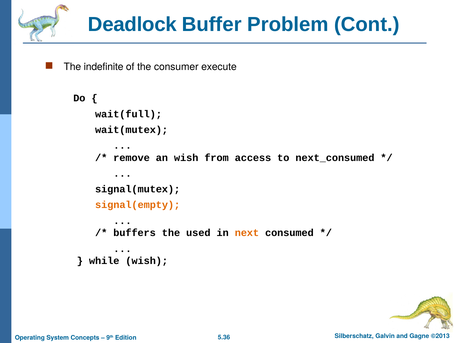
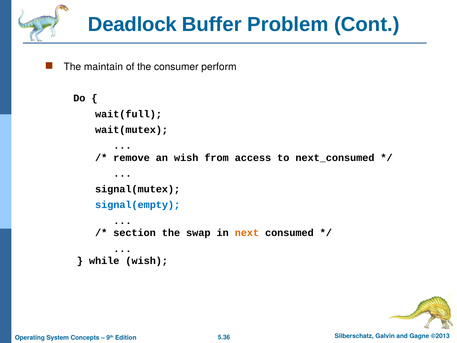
indefinite: indefinite -> maintain
execute: execute -> perform
signal(empty colour: orange -> blue
buffers: buffers -> section
used: used -> swap
